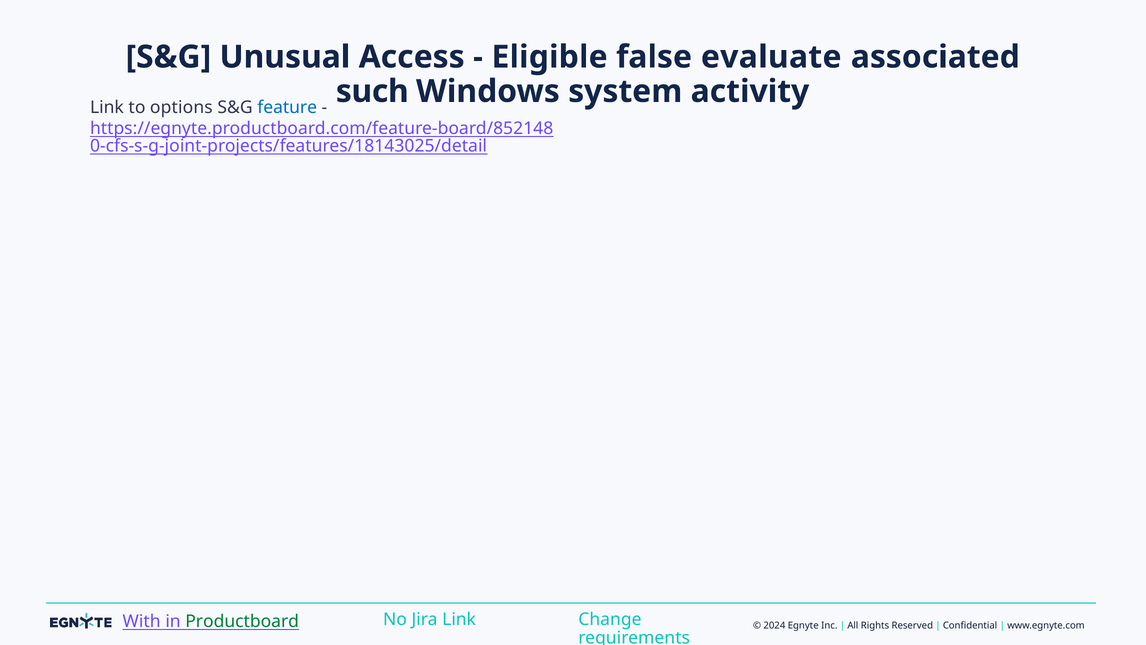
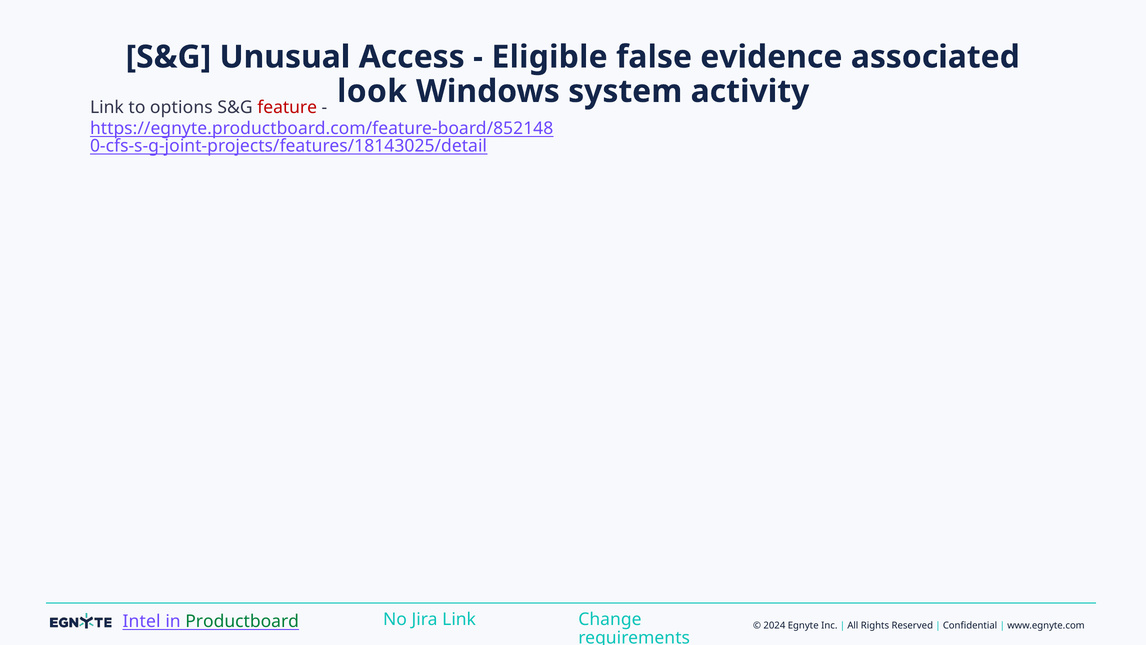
evaluate: evaluate -> evidence
such: such -> look
feature colour: blue -> red
With: With -> Intel
